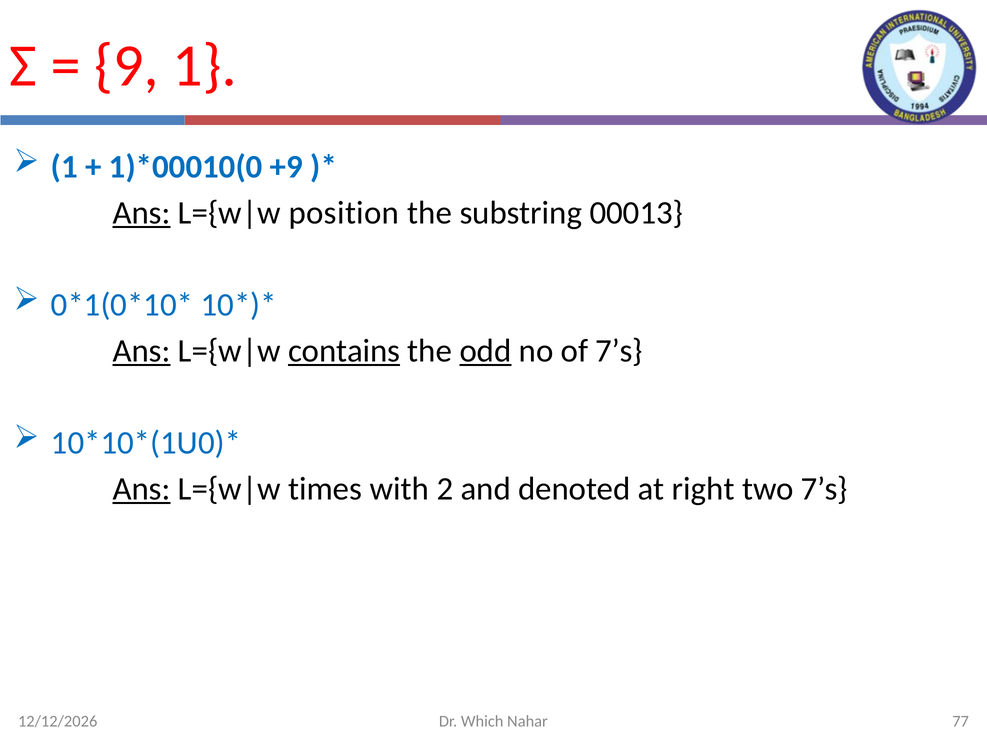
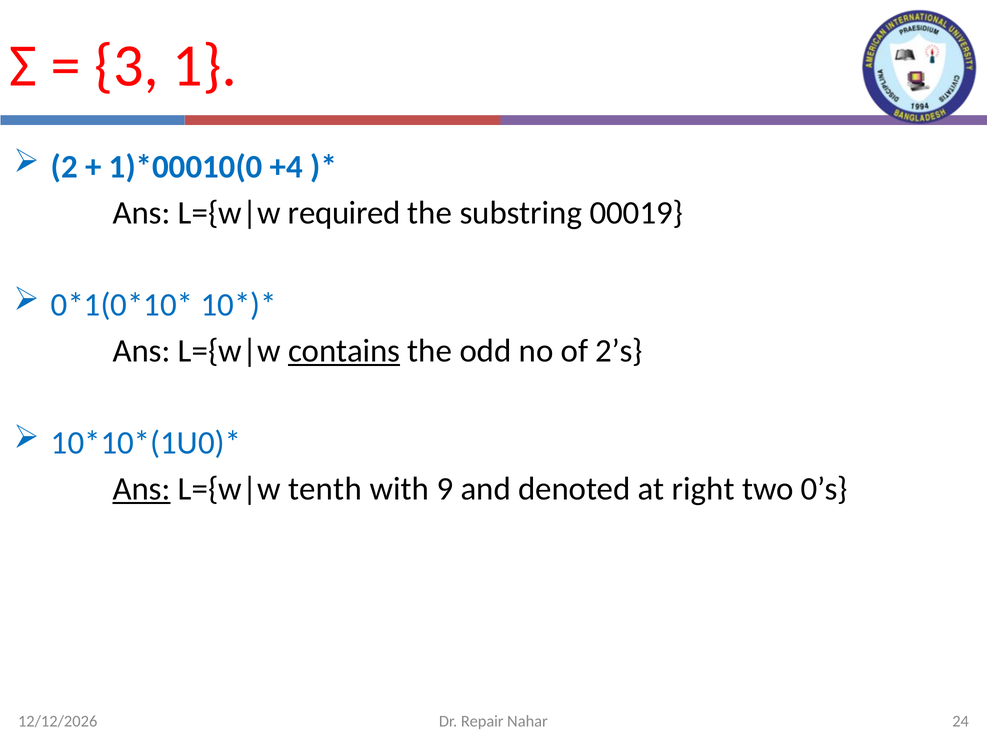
9: 9 -> 3
1 at (64, 167): 1 -> 2
+9: +9 -> +4
Ans at (142, 213) underline: present -> none
position: position -> required
00013: 00013 -> 00019
Ans at (142, 351) underline: present -> none
odd underline: present -> none
of 7’s: 7’s -> 2’s
times: times -> tenth
2: 2 -> 9
two 7’s: 7’s -> 0’s
Which: Which -> Repair
77: 77 -> 24
